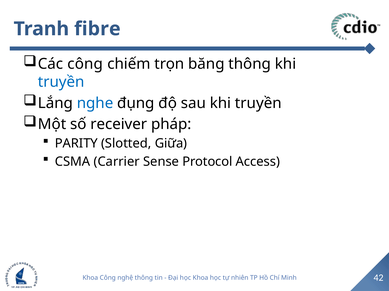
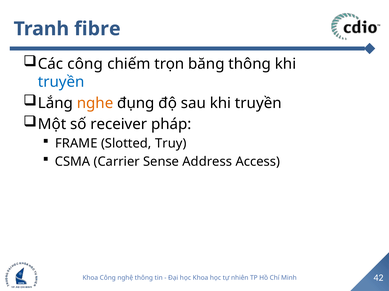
nghe colour: blue -> orange
PARITY: PARITY -> FRAME
Giữa: Giữa -> Truy
Protocol: Protocol -> Address
